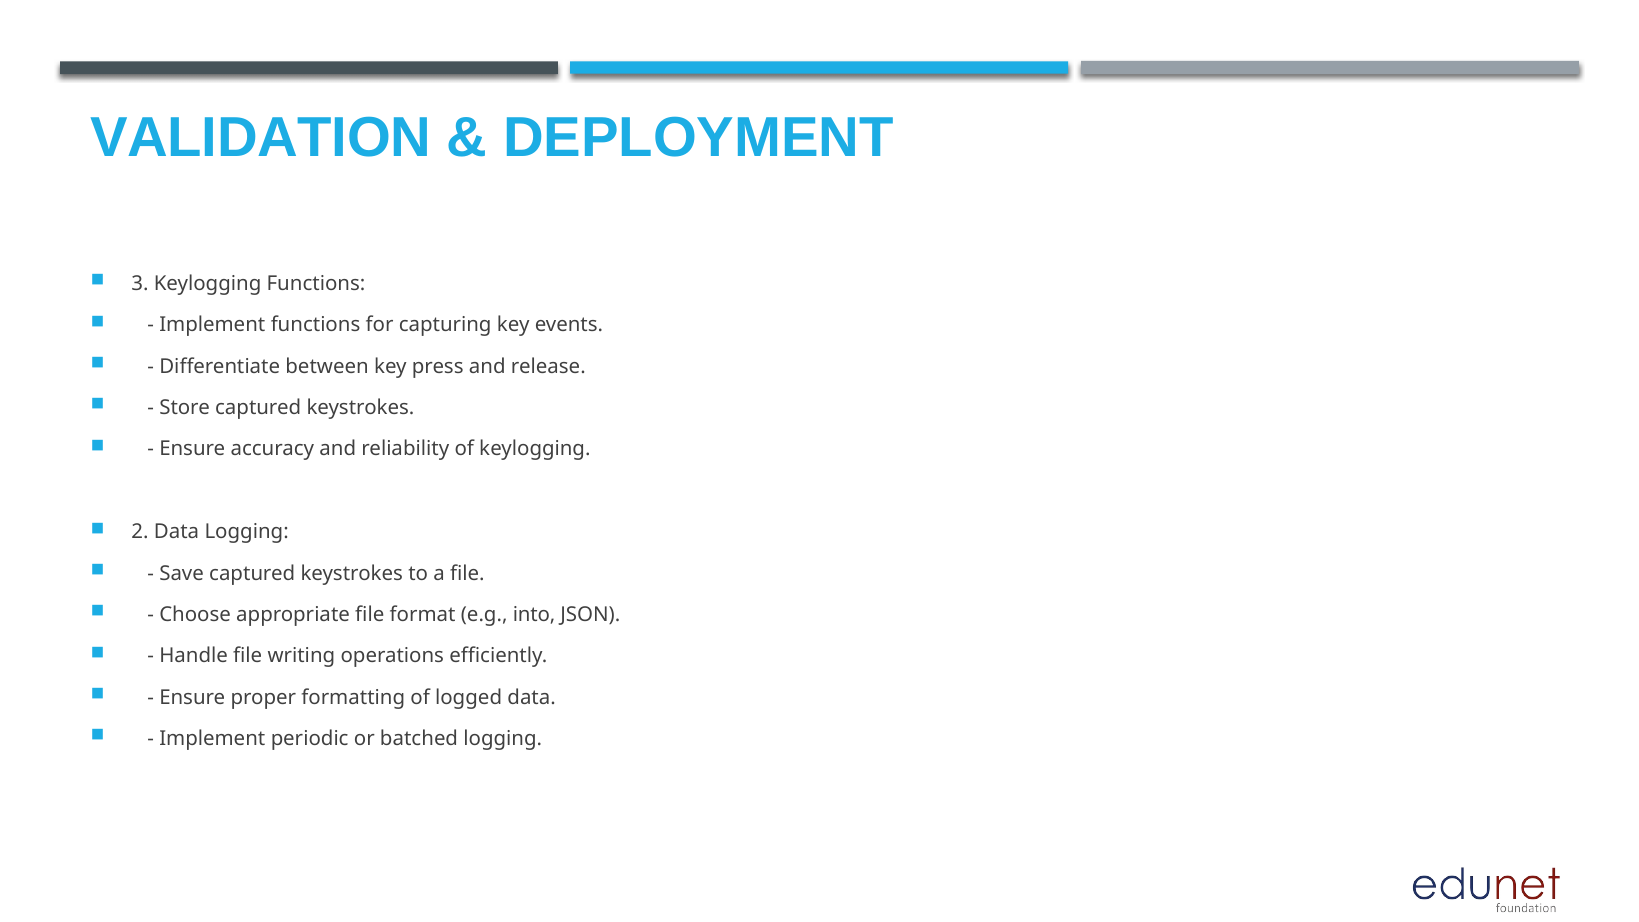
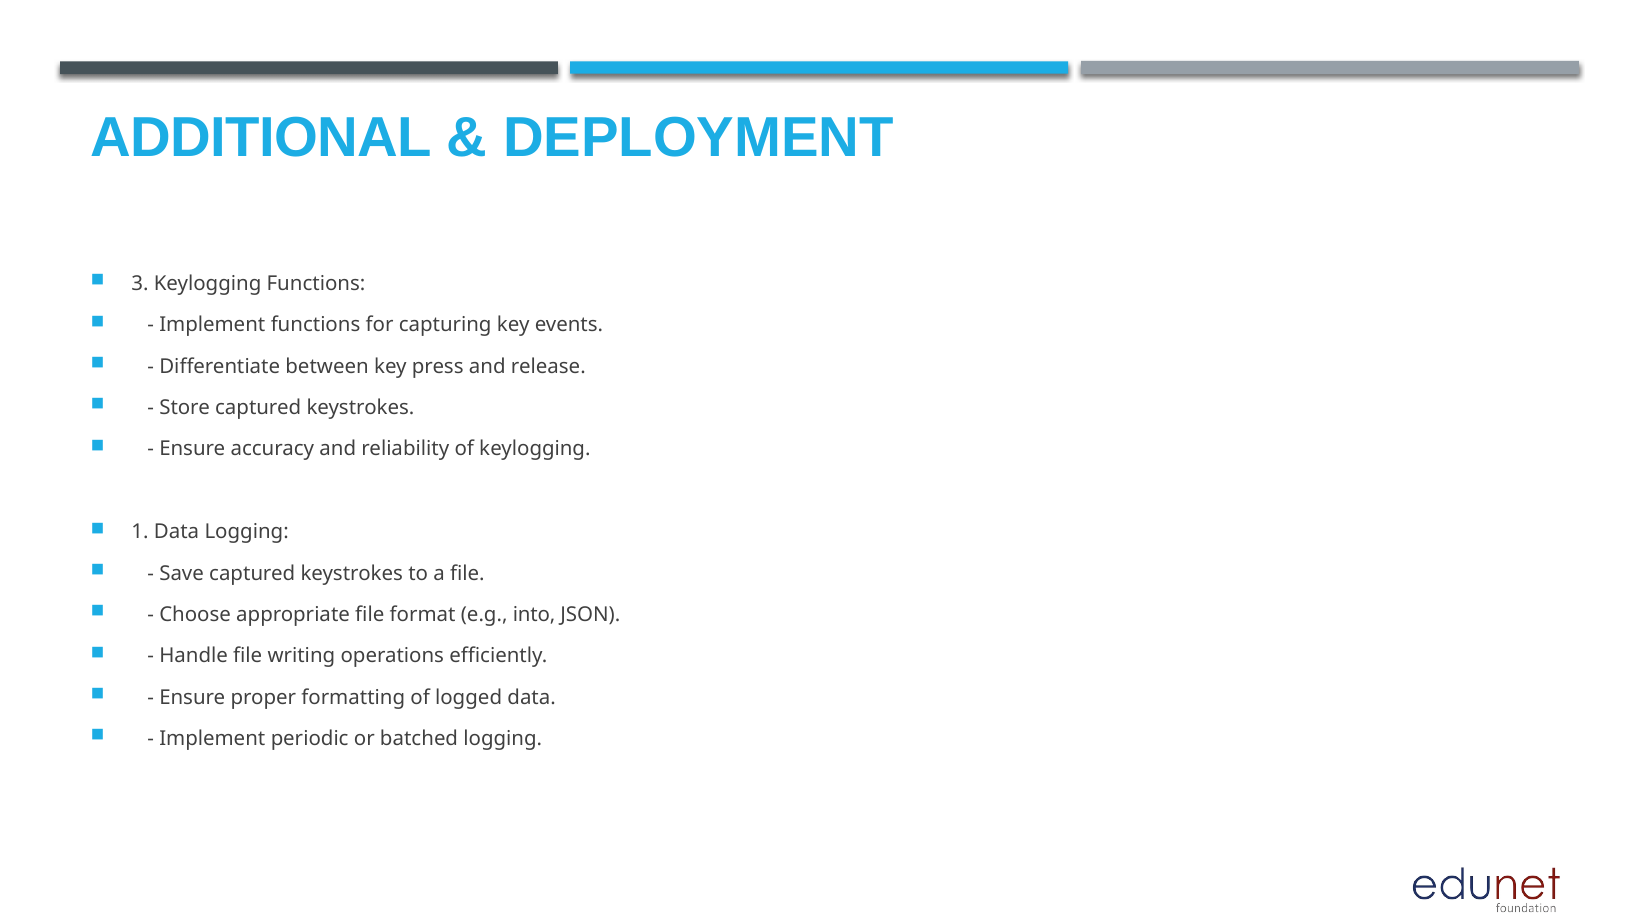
VALIDATION: VALIDATION -> ADDITIONAL
2: 2 -> 1
